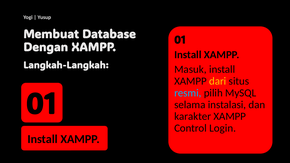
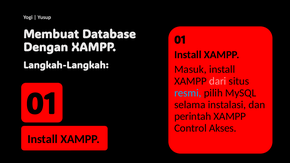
dari colour: yellow -> pink
karakter: karakter -> perintah
Login: Login -> Akses
